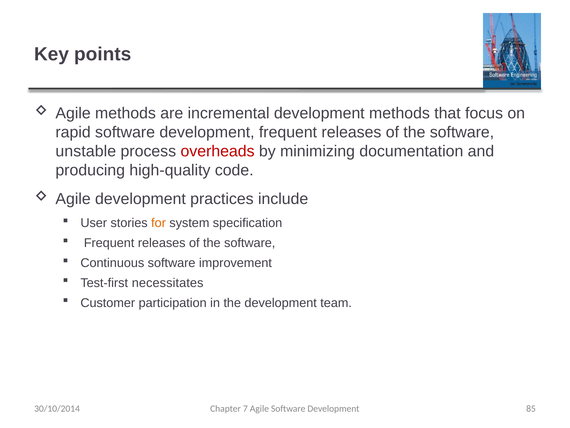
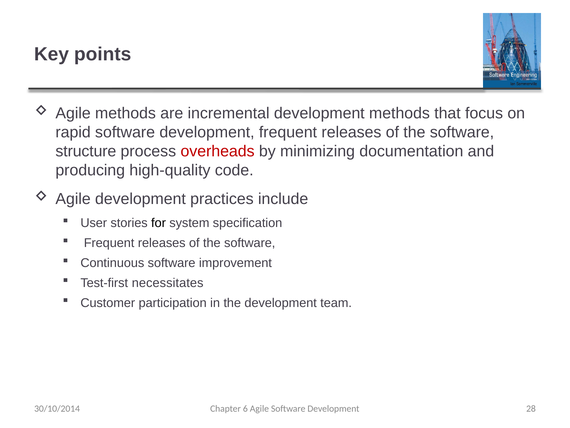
unstable: unstable -> structure
for colour: orange -> black
7: 7 -> 6
85: 85 -> 28
